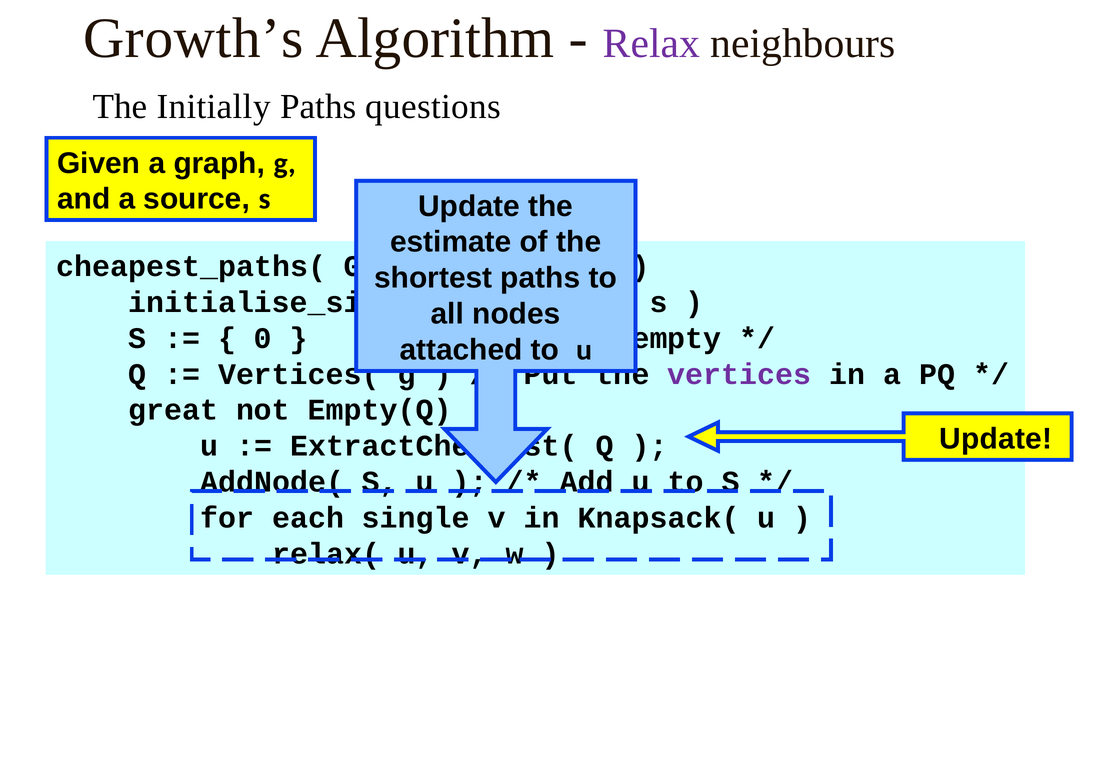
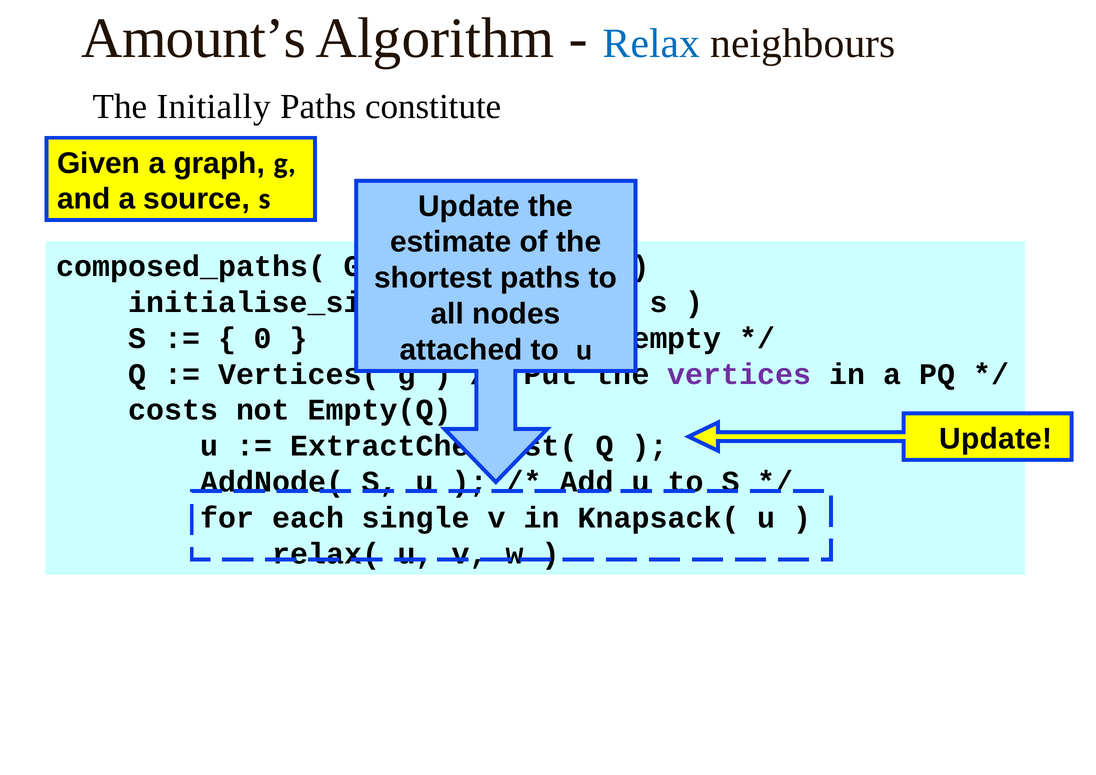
Growth’s: Growth’s -> Amount’s
Relax colour: purple -> blue
questions: questions -> constitute
cheapest_paths(: cheapest_paths( -> composed_paths(
great: great -> costs
